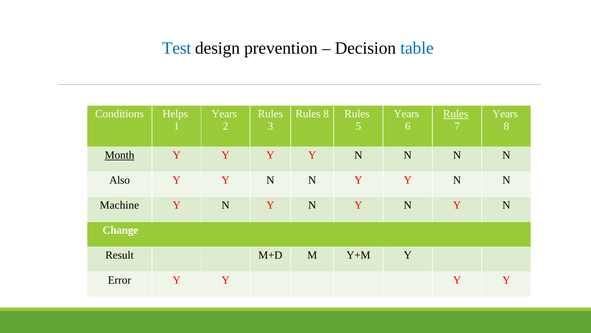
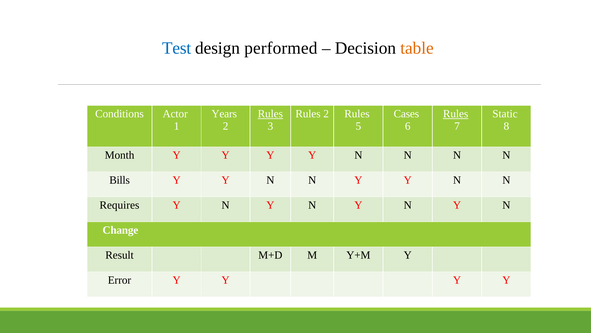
prevention: prevention -> performed
table colour: blue -> orange
Helps: Helps -> Actor
Rules at (270, 114) underline: none -> present
Rules 8: 8 -> 2
Years at (406, 114): Years -> Cases
Years at (505, 114): Years -> Static
Month underline: present -> none
Also: Also -> Bills
Machine: Machine -> Requires
